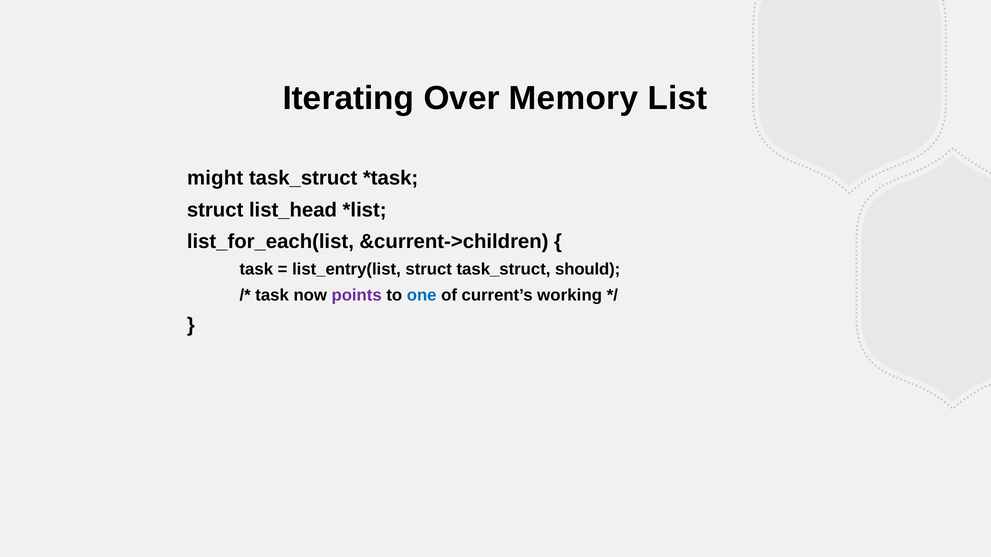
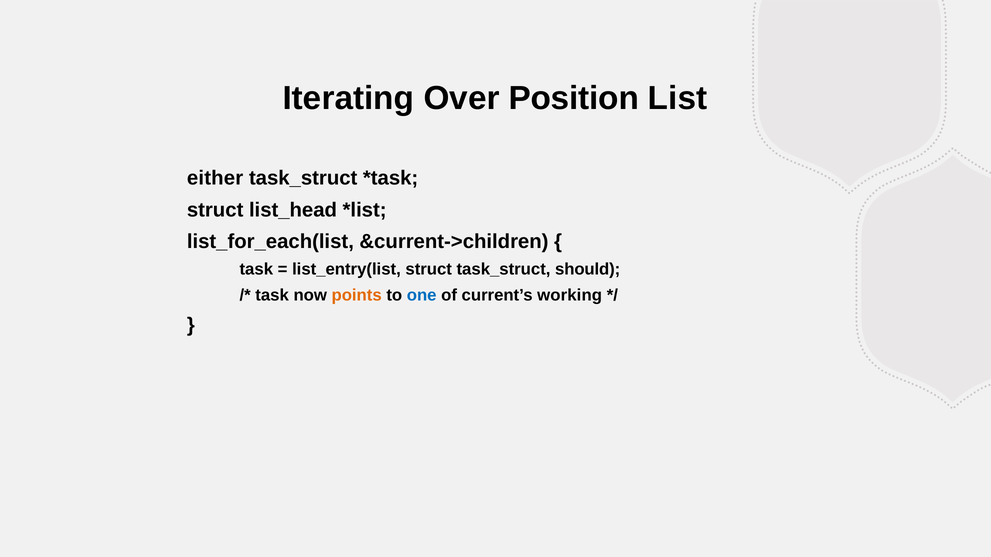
Memory: Memory -> Position
might: might -> either
points colour: purple -> orange
